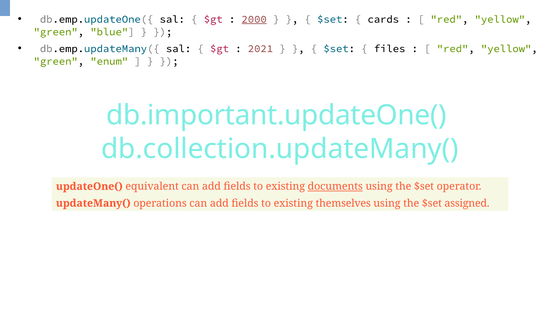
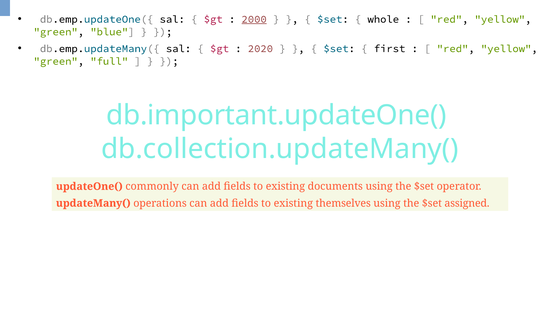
cards: cards -> whole
2021: 2021 -> 2020
files: files -> first
enum: enum -> full
equivalent: equivalent -> commonly
documents underline: present -> none
